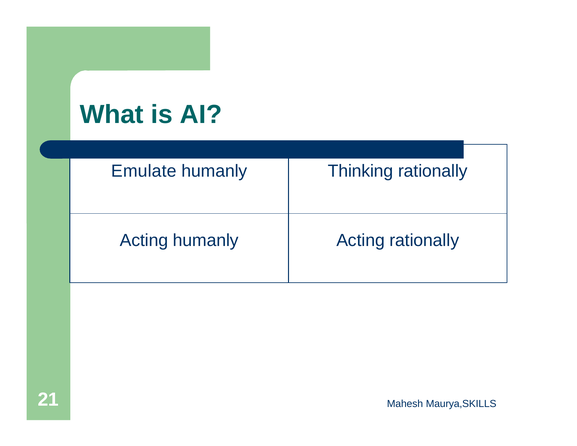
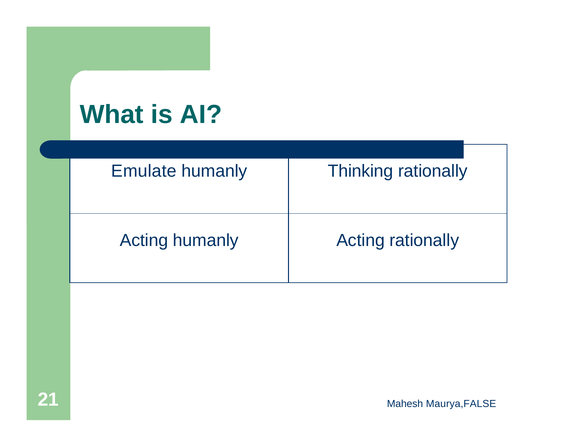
Maurya,SKILLS: Maurya,SKILLS -> Maurya,FALSE
